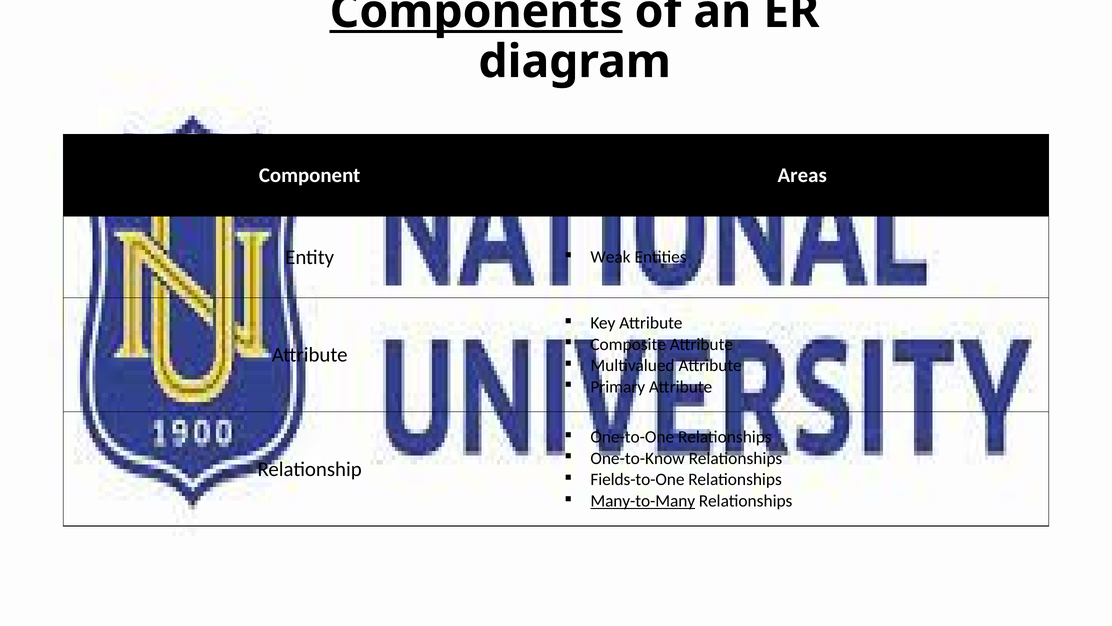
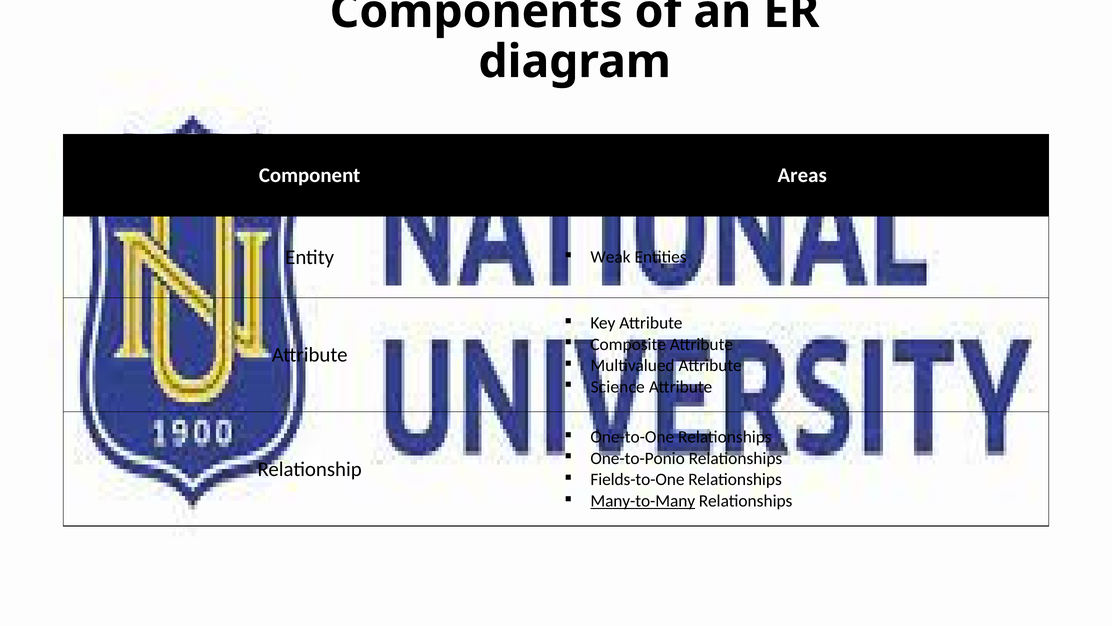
Components underline: present -> none
Primary: Primary -> Science
One-to-Know: One-to-Know -> One-to-Ponio
